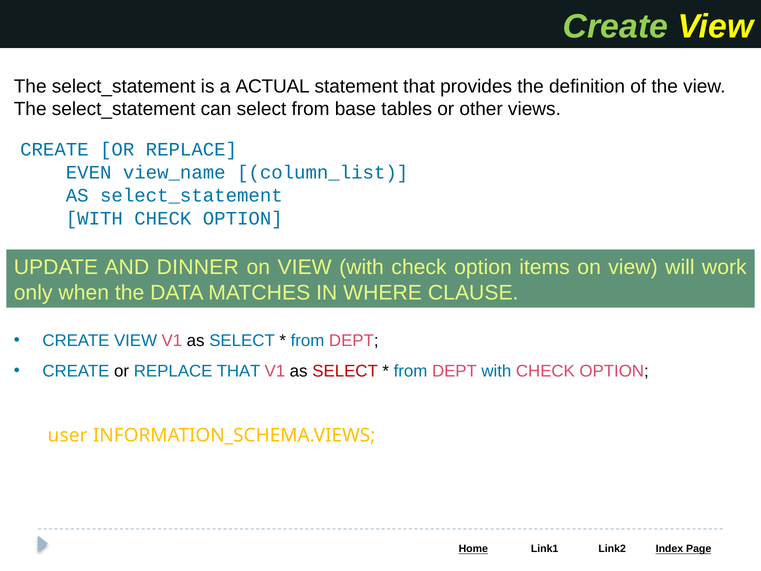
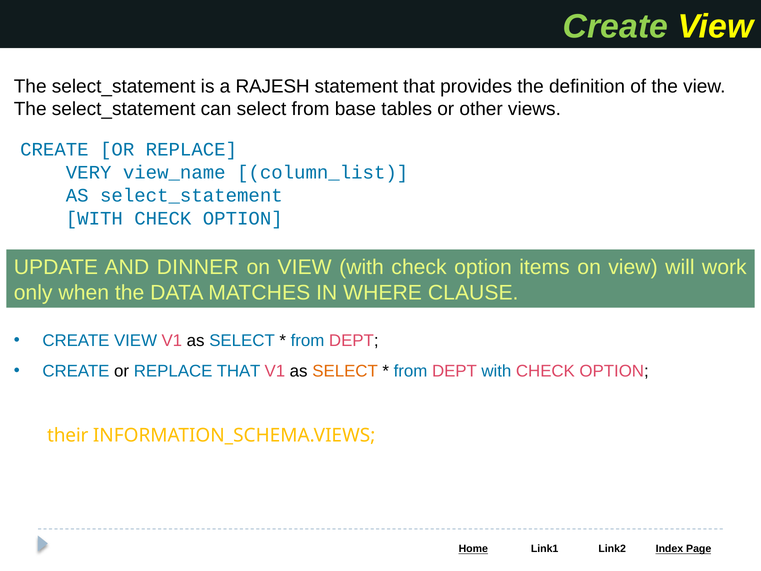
ACTUAL: ACTUAL -> RAJESH
EVEN: EVEN -> VERY
SELECT at (345, 371) colour: red -> orange
user: user -> their
